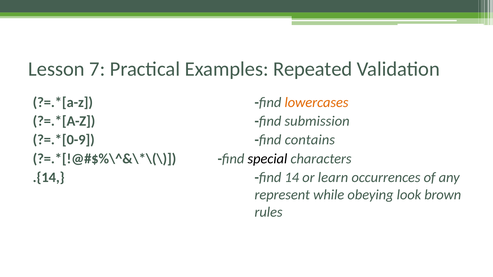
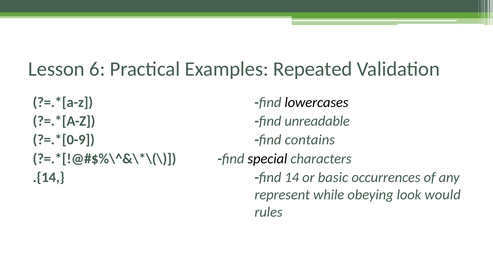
7: 7 -> 6
lowercases colour: orange -> black
submission: submission -> unreadable
learn: learn -> basic
brown: brown -> would
